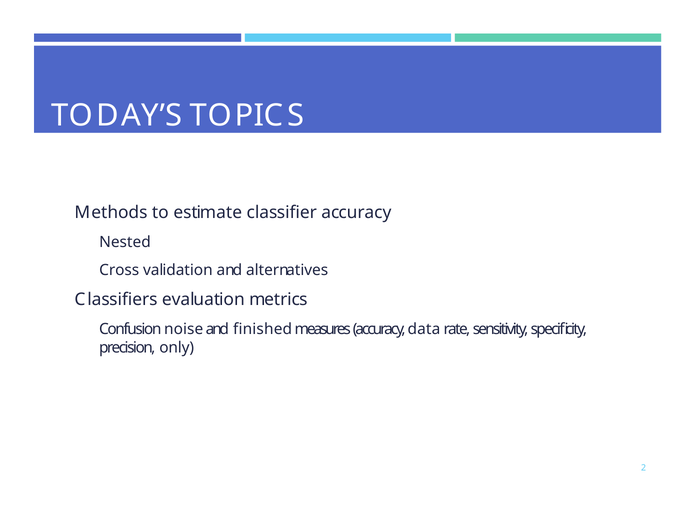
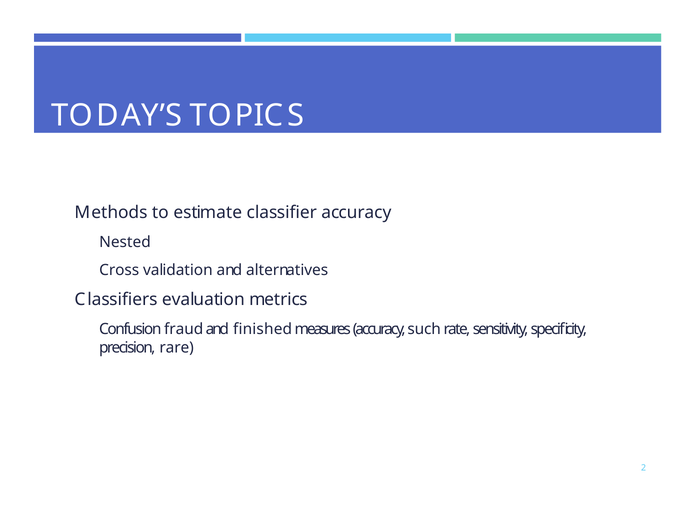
noise: noise -> fraud
data: data -> such
only: only -> rare
